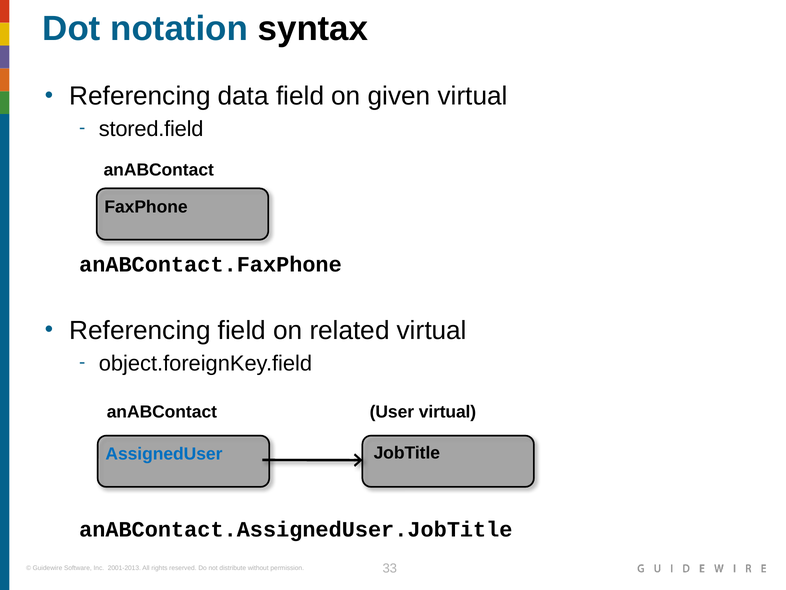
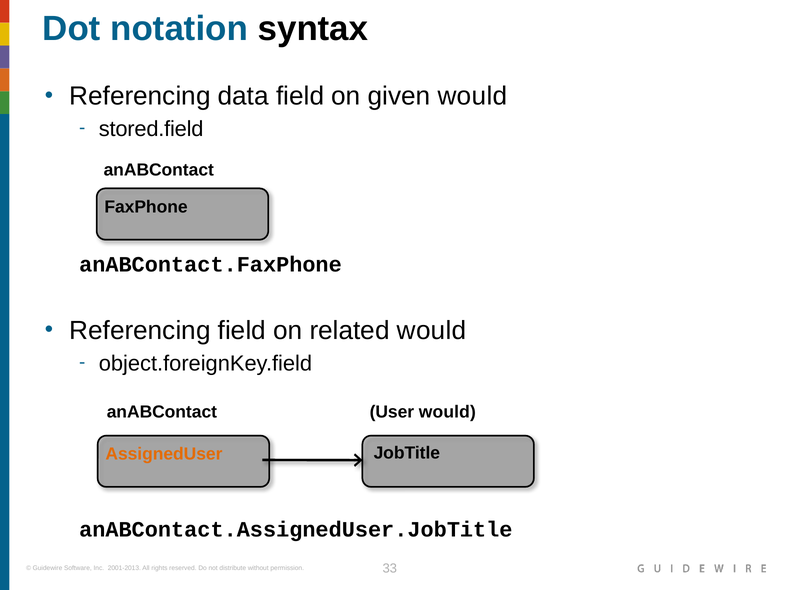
given virtual: virtual -> would
related virtual: virtual -> would
User virtual: virtual -> would
AssignedUser colour: blue -> orange
